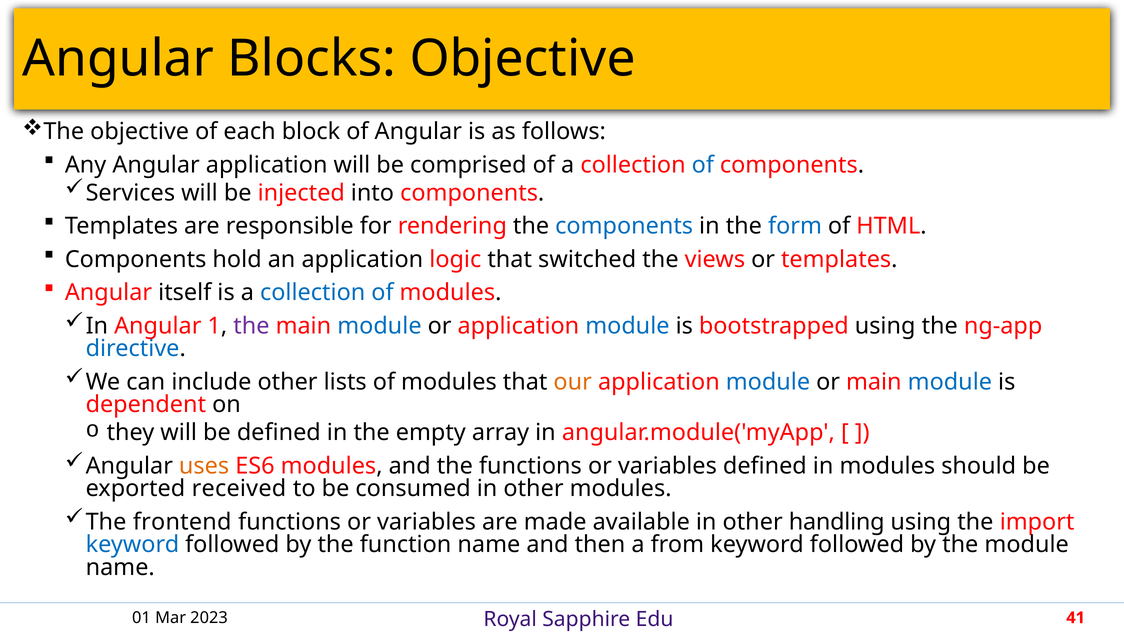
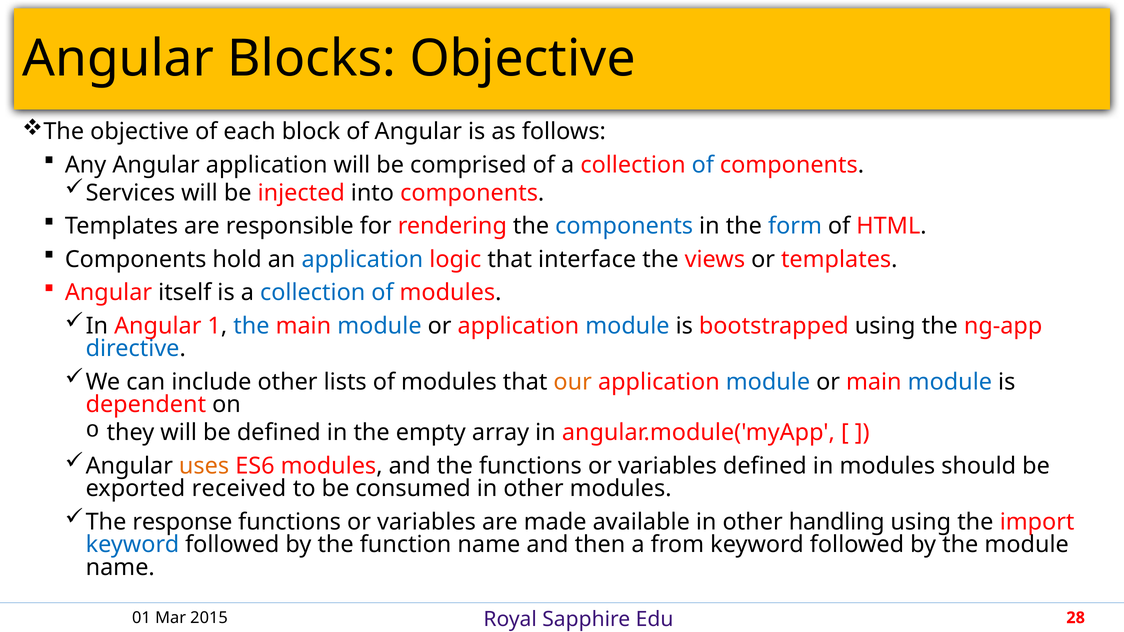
application at (362, 259) colour: black -> blue
switched: switched -> interface
the at (251, 326) colour: purple -> blue
frontend: frontend -> response
2023: 2023 -> 2015
41: 41 -> 28
